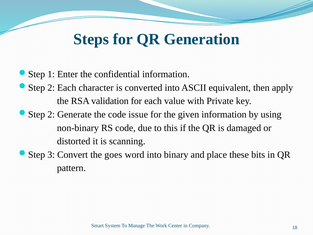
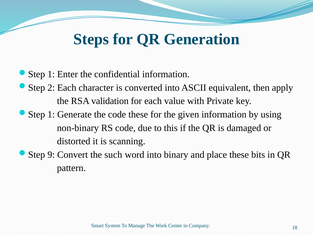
2 at (51, 114): 2 -> 1
code issue: issue -> these
3: 3 -> 9
goes: goes -> such
